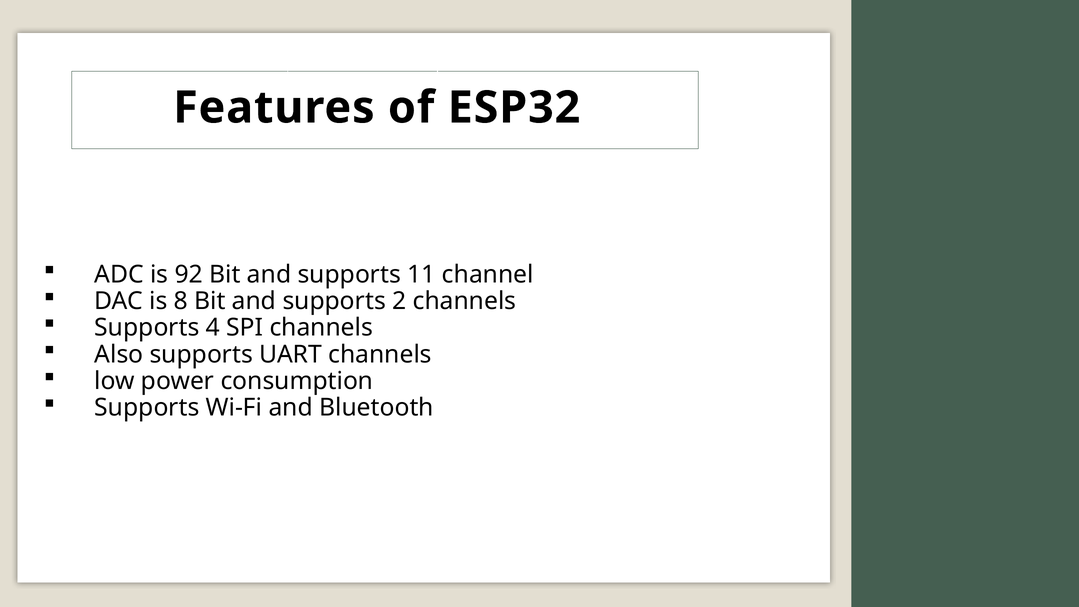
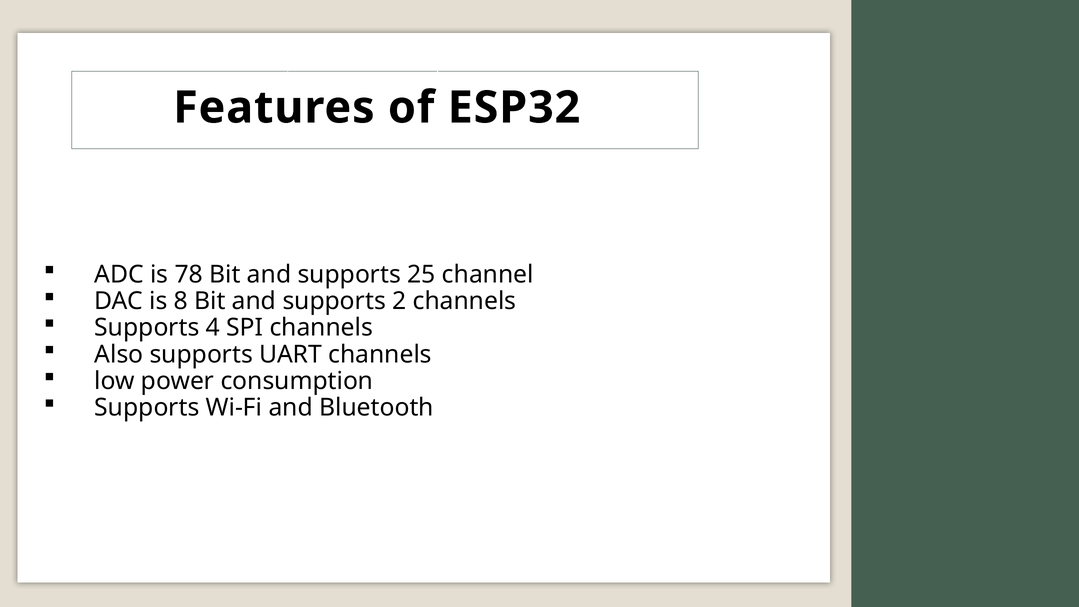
92: 92 -> 78
11: 11 -> 25
